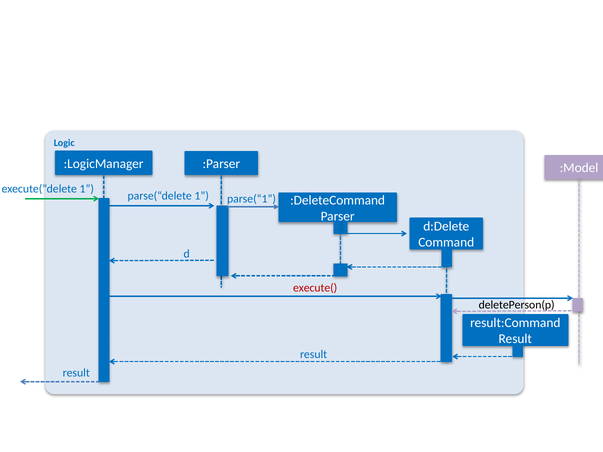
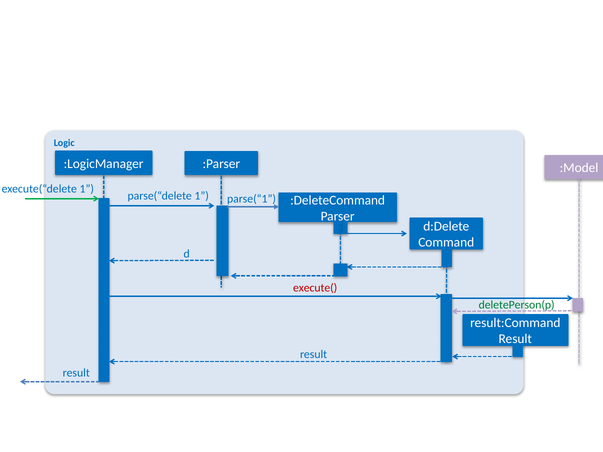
deletePerson(p colour: black -> green
